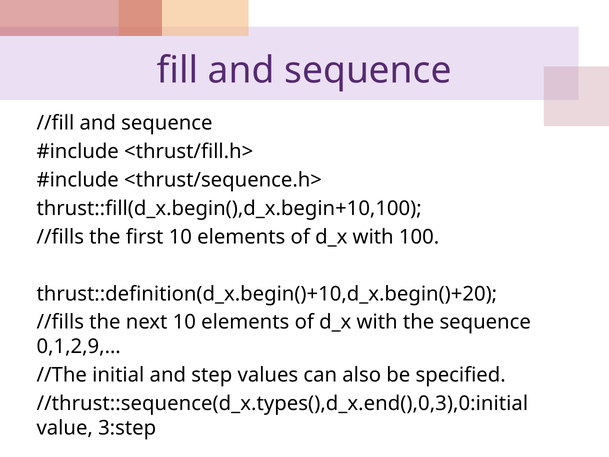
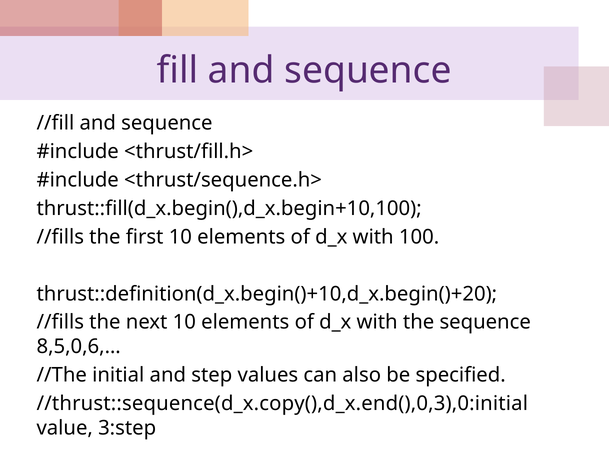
0,1,2,9,…: 0,1,2,9,… -> 8,5,0,6,…
//thrust::sequence(d_x.types(),d_x.end(),0,3),0:initial: //thrust::sequence(d_x.types(),d_x.end(),0,3),0:initial -> //thrust::sequence(d_x.copy(),d_x.end(),0,3),0:initial
